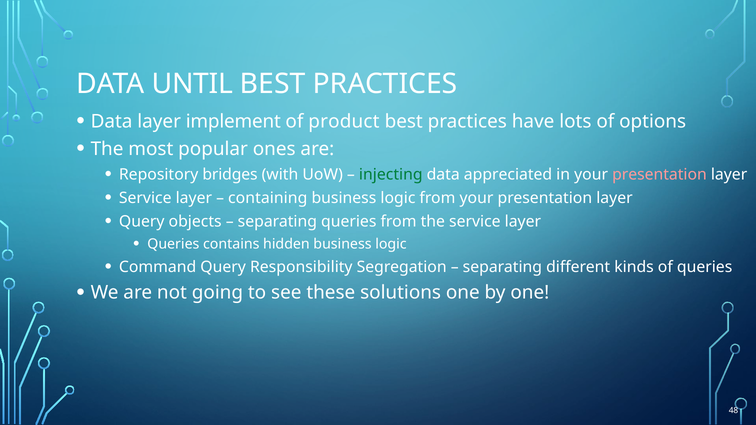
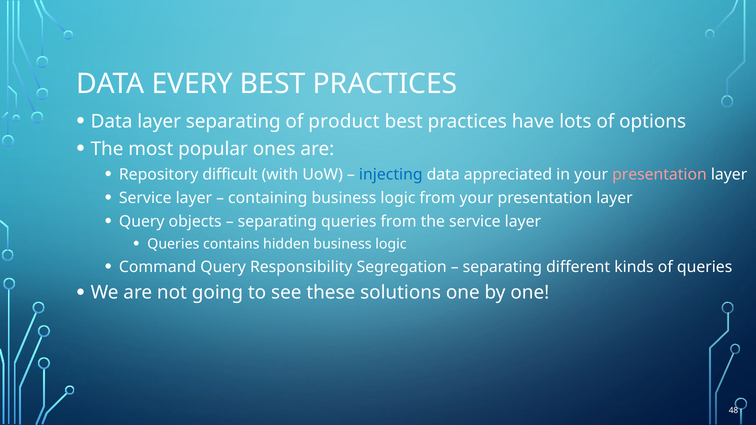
UNTIL: UNTIL -> EVERY
layer implement: implement -> separating
bridges: bridges -> difficult
injecting colour: green -> blue
